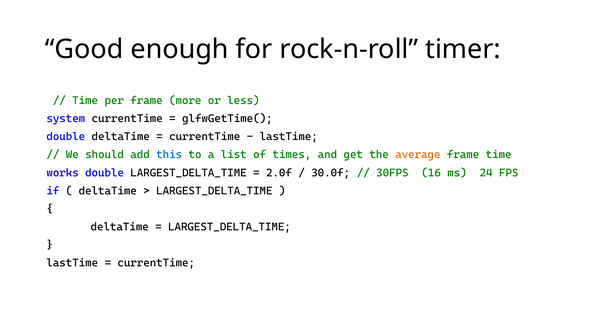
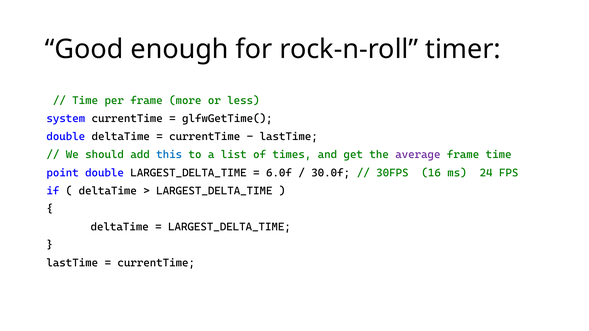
average colour: orange -> purple
works: works -> point
2.0f: 2.0f -> 6.0f
